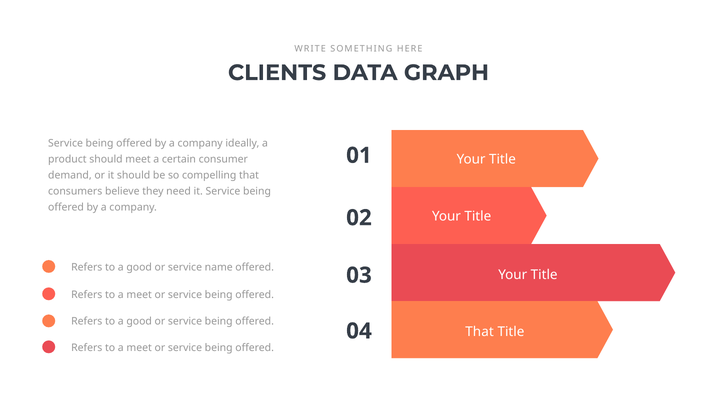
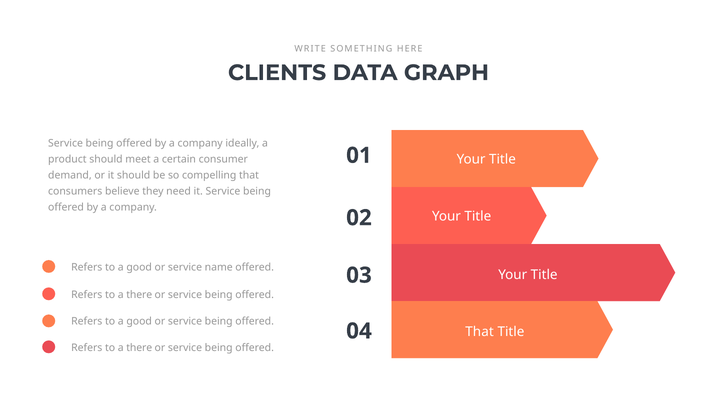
meet at (139, 295): meet -> there
meet at (139, 348): meet -> there
